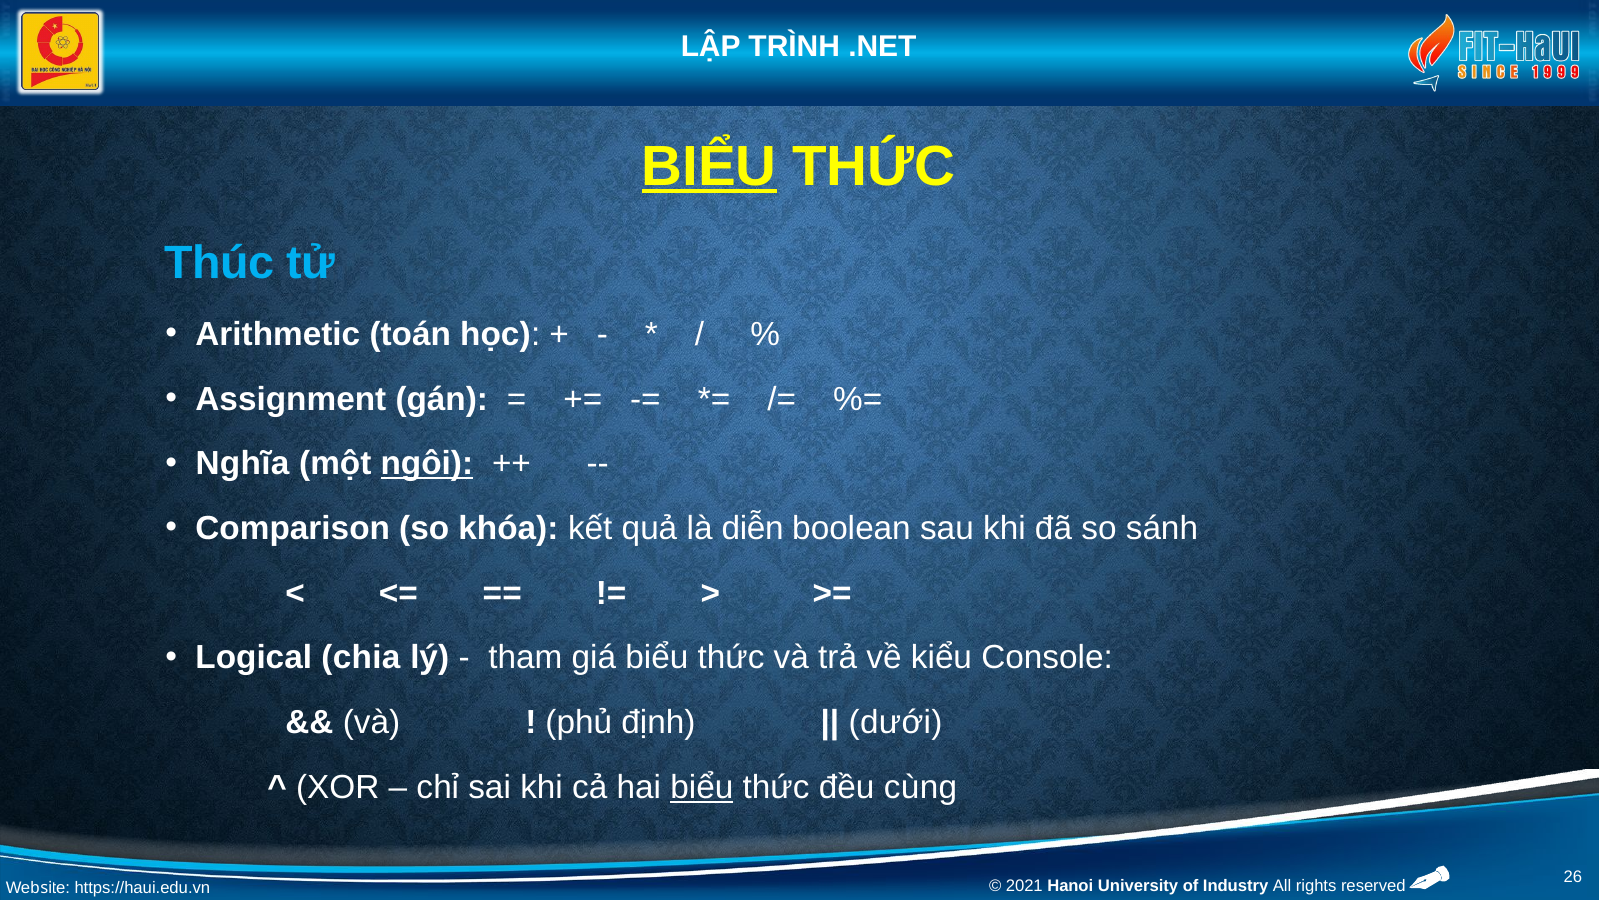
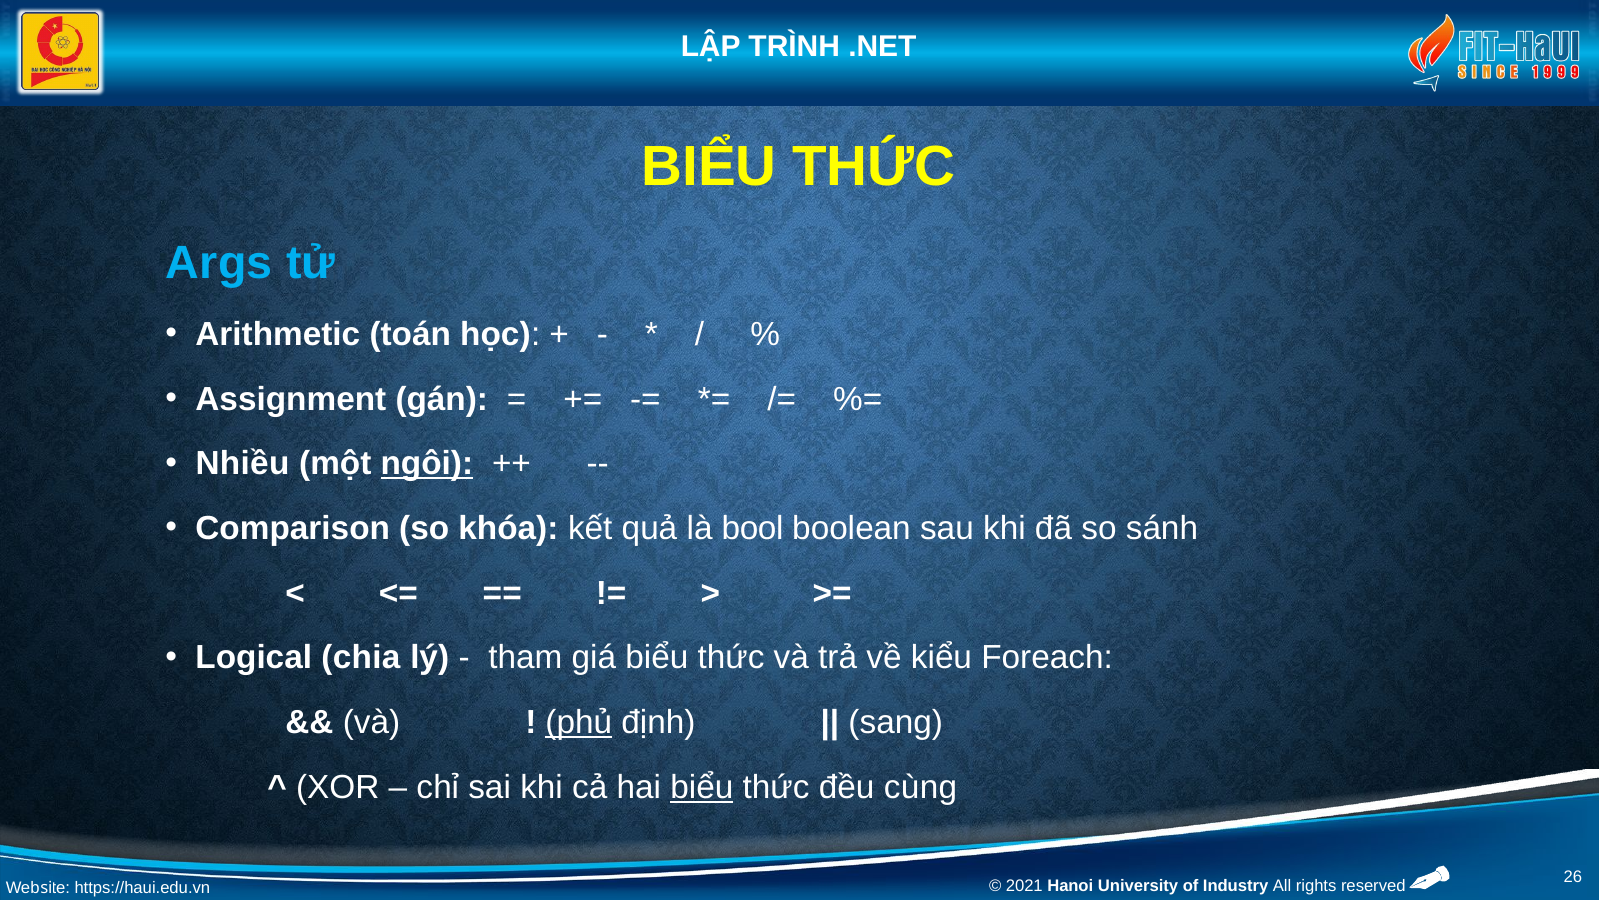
BIỂU at (709, 167) underline: present -> none
Thúc: Thúc -> Args
Nghĩa: Nghĩa -> Nhiều
diễn: diễn -> bool
Console: Console -> Foreach
phủ underline: none -> present
dưới: dưới -> sang
